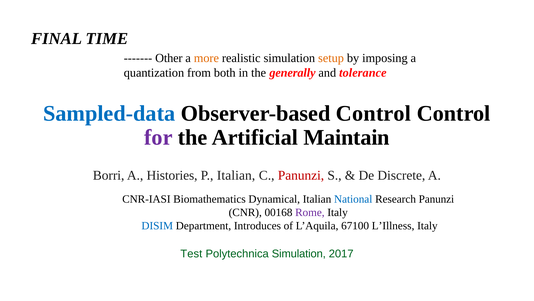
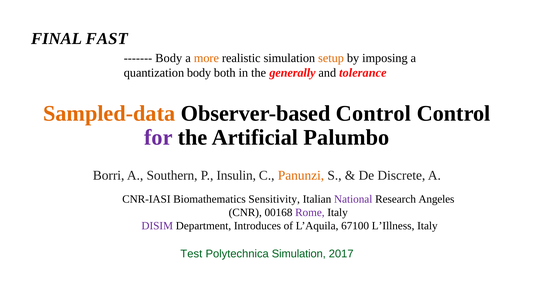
TIME: TIME -> FAST
Other at (169, 58): Other -> Body
quantization from: from -> body
Sampled-data colour: blue -> orange
Maintain: Maintain -> Palumbo
Histories: Histories -> Southern
P Italian: Italian -> Insulin
Panunzi at (301, 175) colour: red -> orange
Dynamical: Dynamical -> Sensitivity
National colour: blue -> purple
Research Panunzi: Panunzi -> Angeles
DISIM colour: blue -> purple
